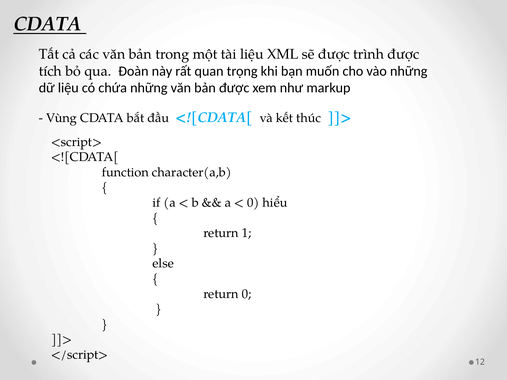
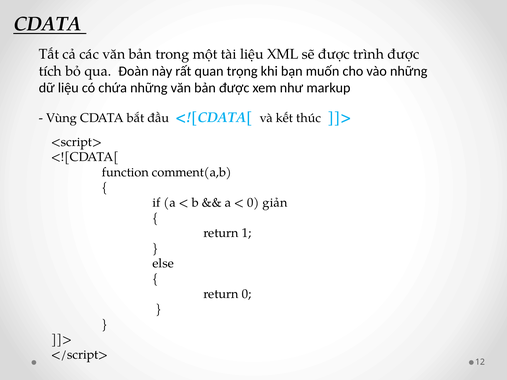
character(a,b: character(a,b -> comment(a,b
hiểu: hiểu -> giản
